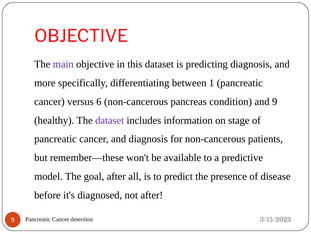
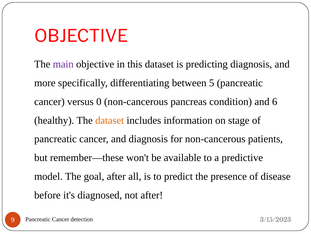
1: 1 -> 5
6: 6 -> 0
and 9: 9 -> 6
dataset at (110, 120) colour: purple -> orange
